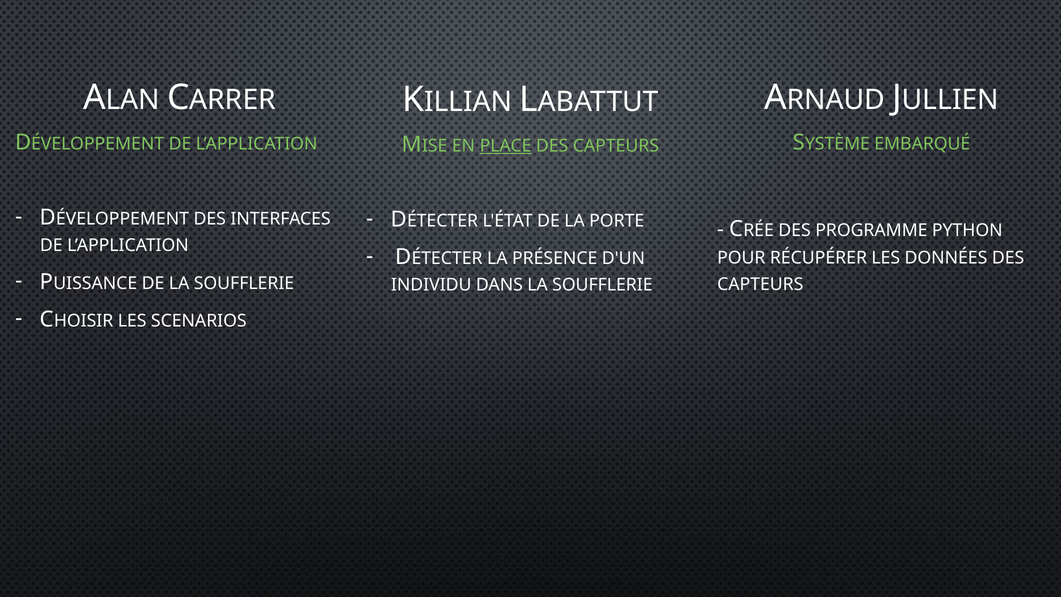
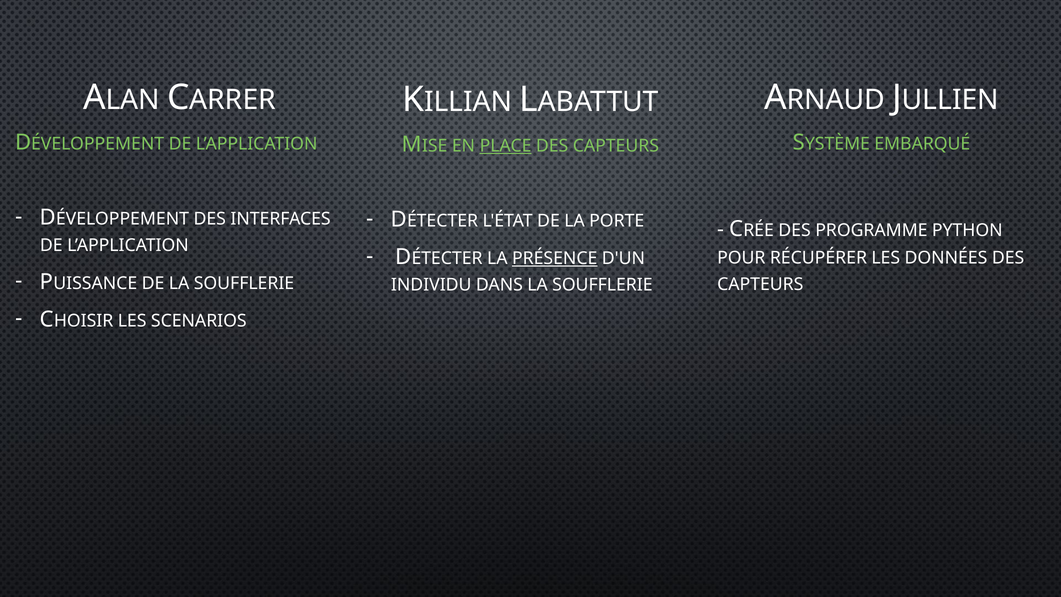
PRÉSENCE underline: none -> present
